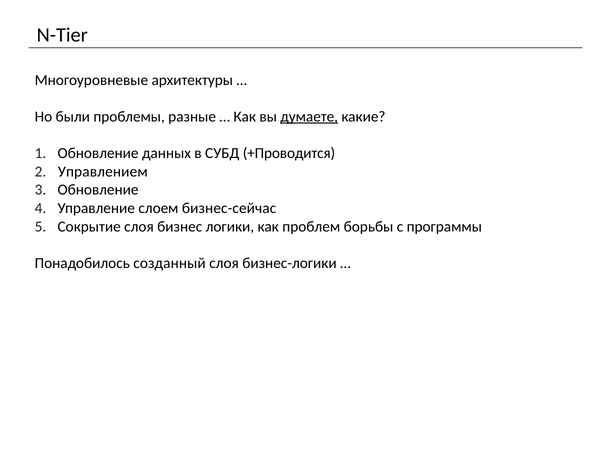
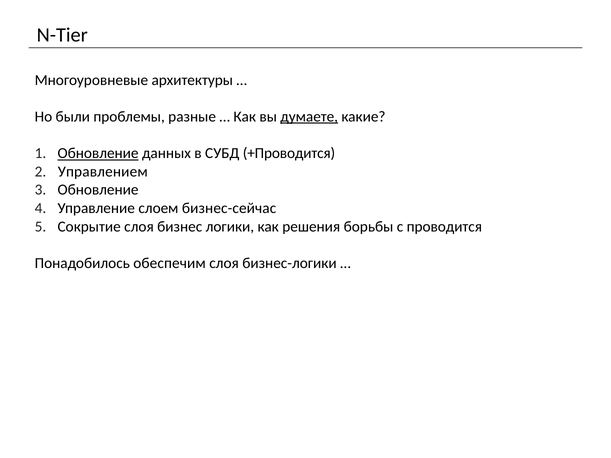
Обновление at (98, 153) underline: none -> present
проблем: проблем -> решения
программы: программы -> проводится
созданный: созданный -> обеспечим
